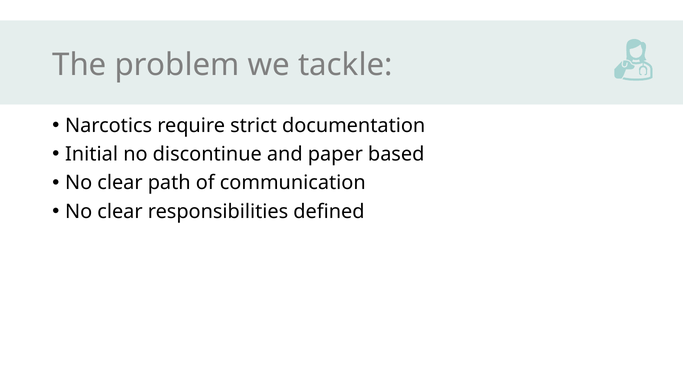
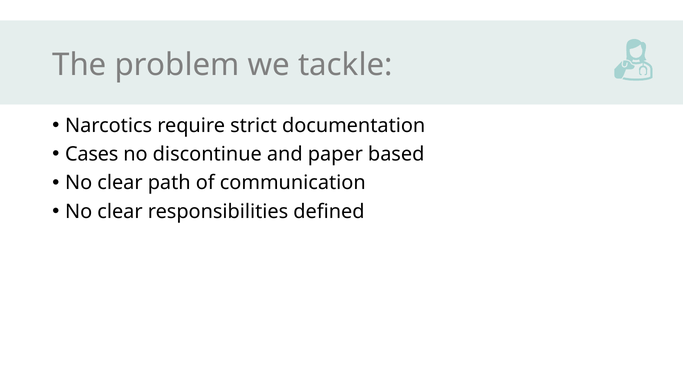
Initial: Initial -> Cases
